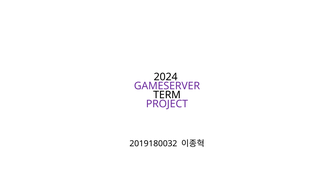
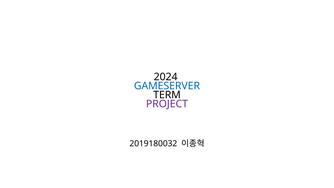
GAMESERVER colour: purple -> blue
